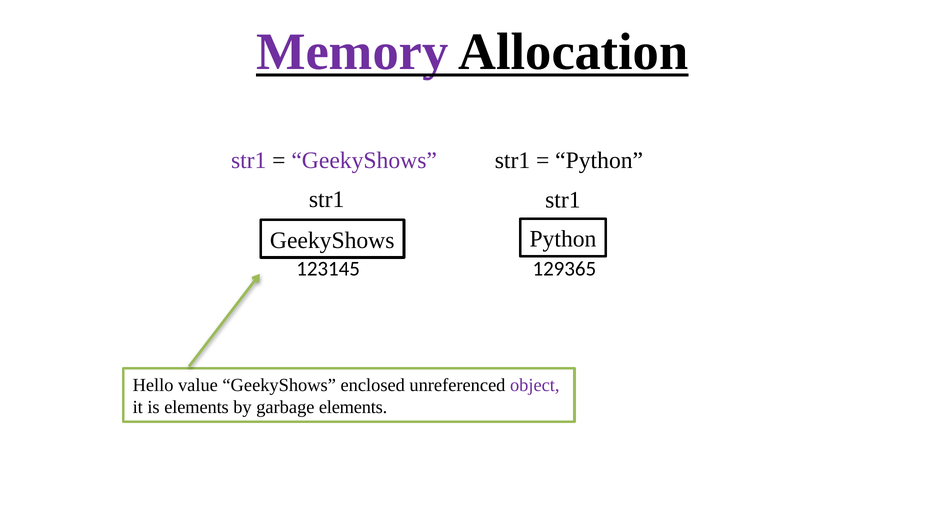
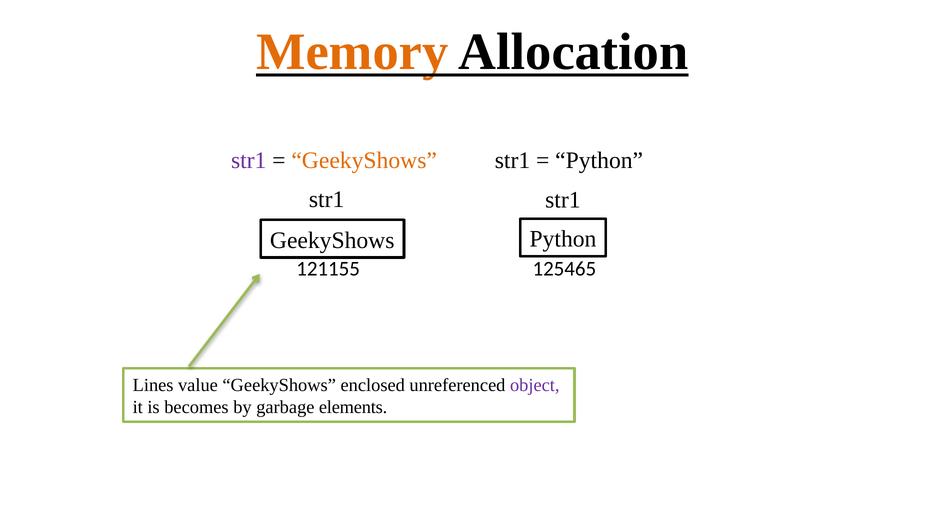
Memory colour: purple -> orange
GeekyShows at (364, 160) colour: purple -> orange
123145: 123145 -> 121155
129365: 129365 -> 125465
Hello: Hello -> Lines
is elements: elements -> becomes
